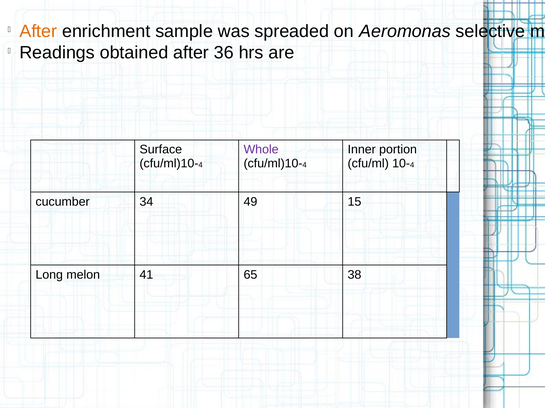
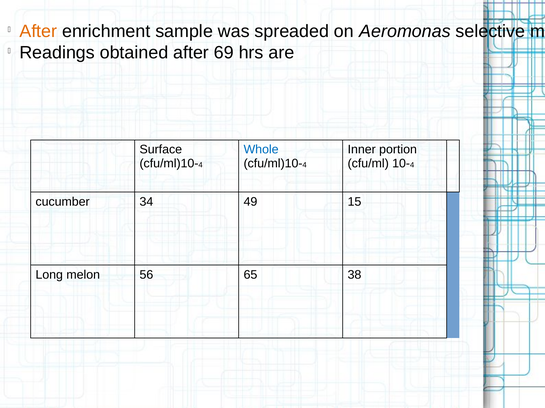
36: 36 -> 69
Whole colour: purple -> blue
41: 41 -> 56
